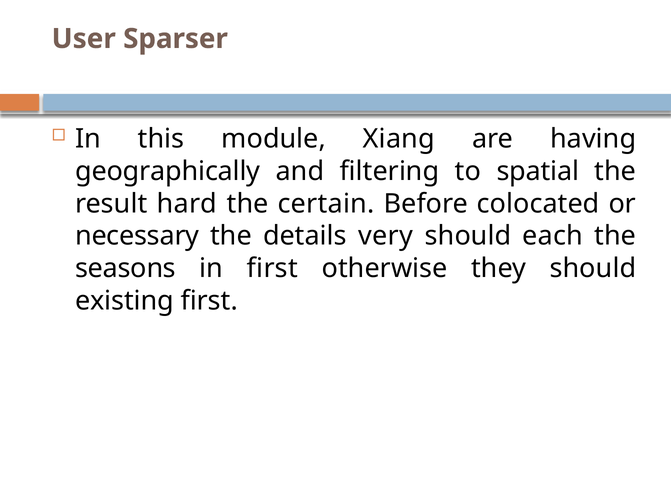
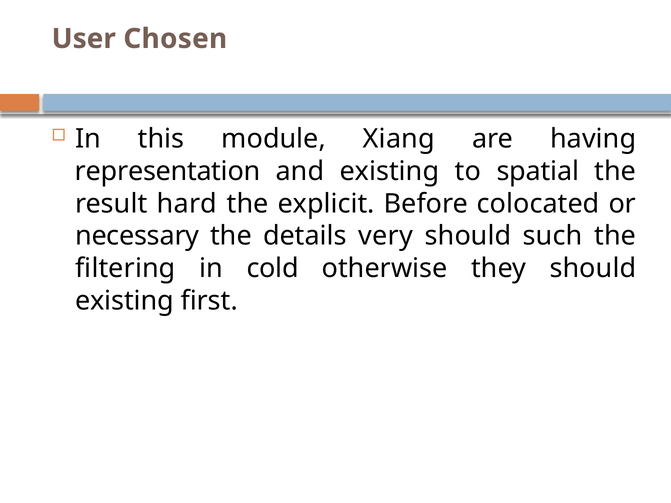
Sparser: Sparser -> Chosen
geographically: geographically -> representation
and filtering: filtering -> existing
certain: certain -> explicit
each: each -> such
seasons: seasons -> filtering
in first: first -> cold
